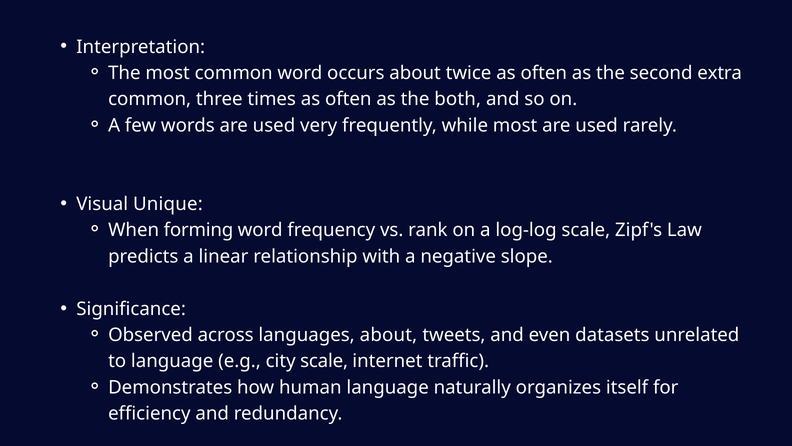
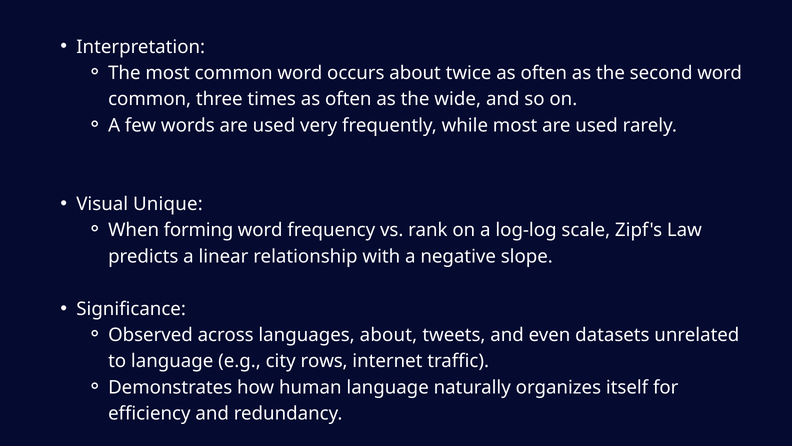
second extra: extra -> word
both: both -> wide
city scale: scale -> rows
